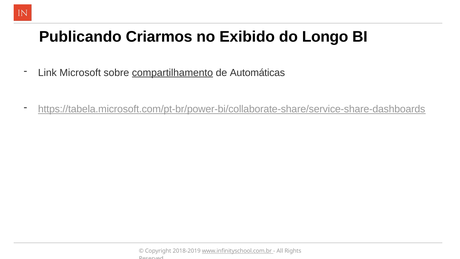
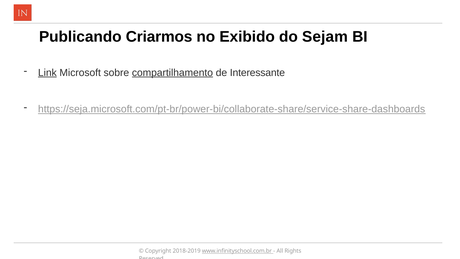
Longo: Longo -> Sejam
Link underline: none -> present
Automáticas: Automáticas -> Interessante
https://tabela.microsoft.com/pt-br/power-bi/collaborate-share/service-share-dashboards: https://tabela.microsoft.com/pt-br/power-bi/collaborate-share/service-share-dashboards -> https://seja.microsoft.com/pt-br/power-bi/collaborate-share/service-share-dashboards
